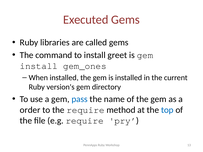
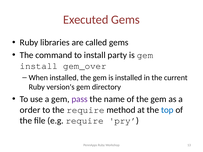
greet: greet -> party
gem_ones: gem_ones -> gem_over
pass colour: blue -> purple
